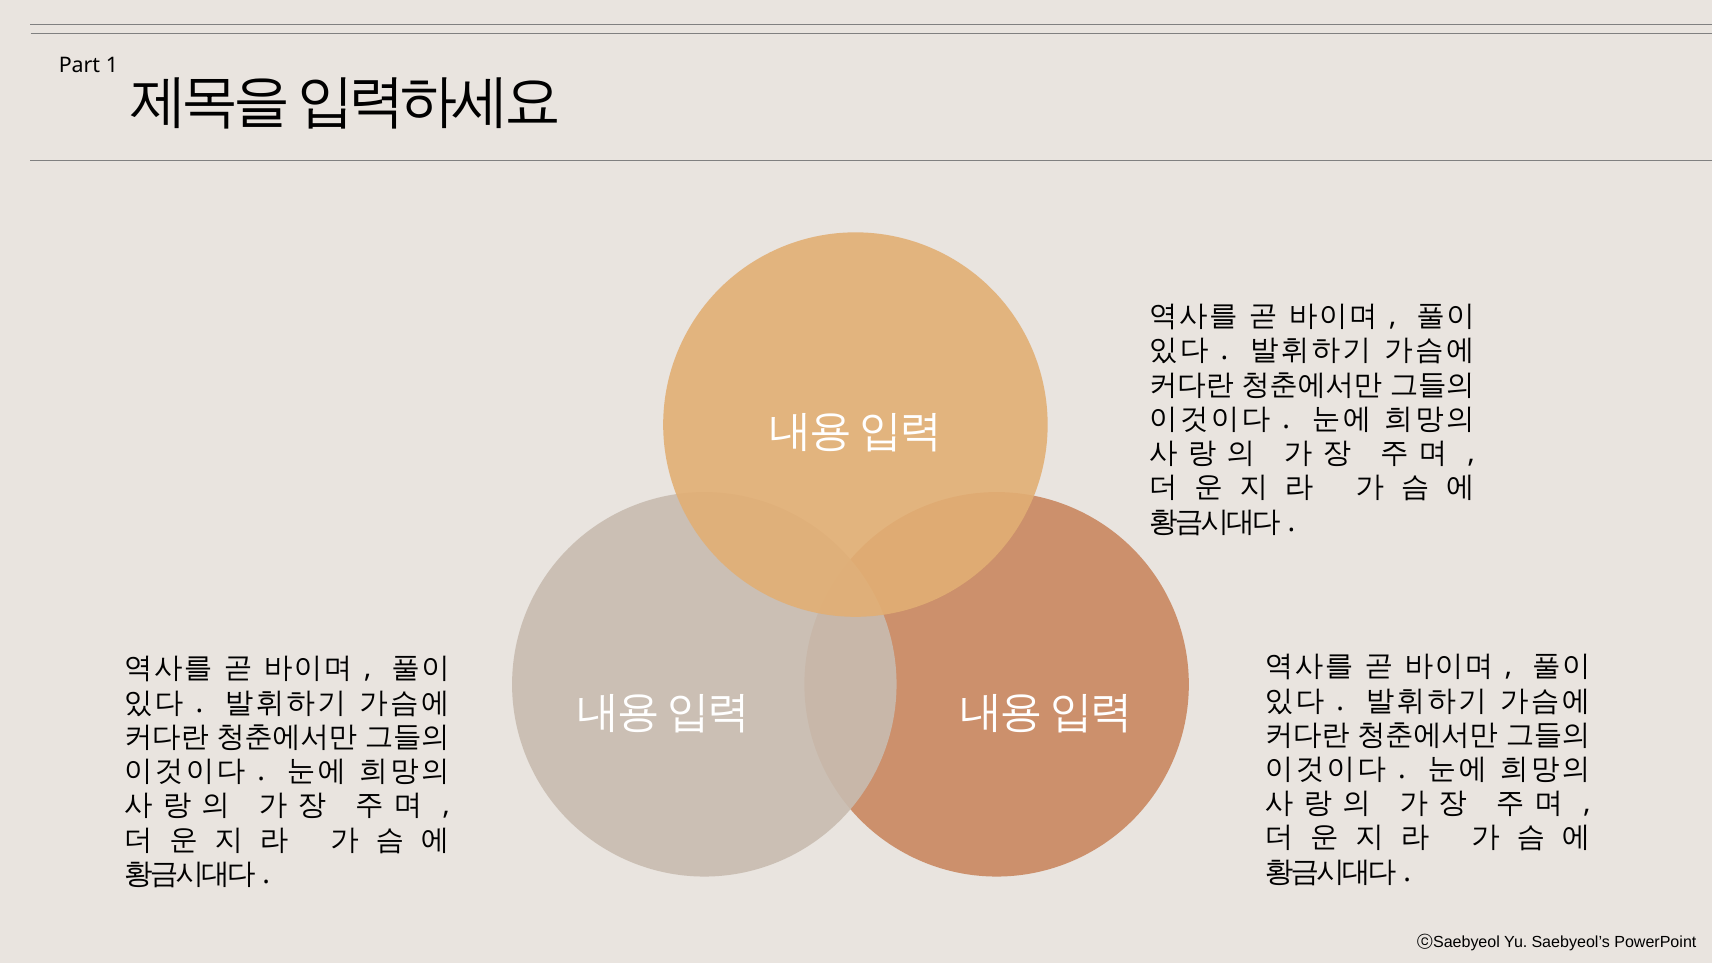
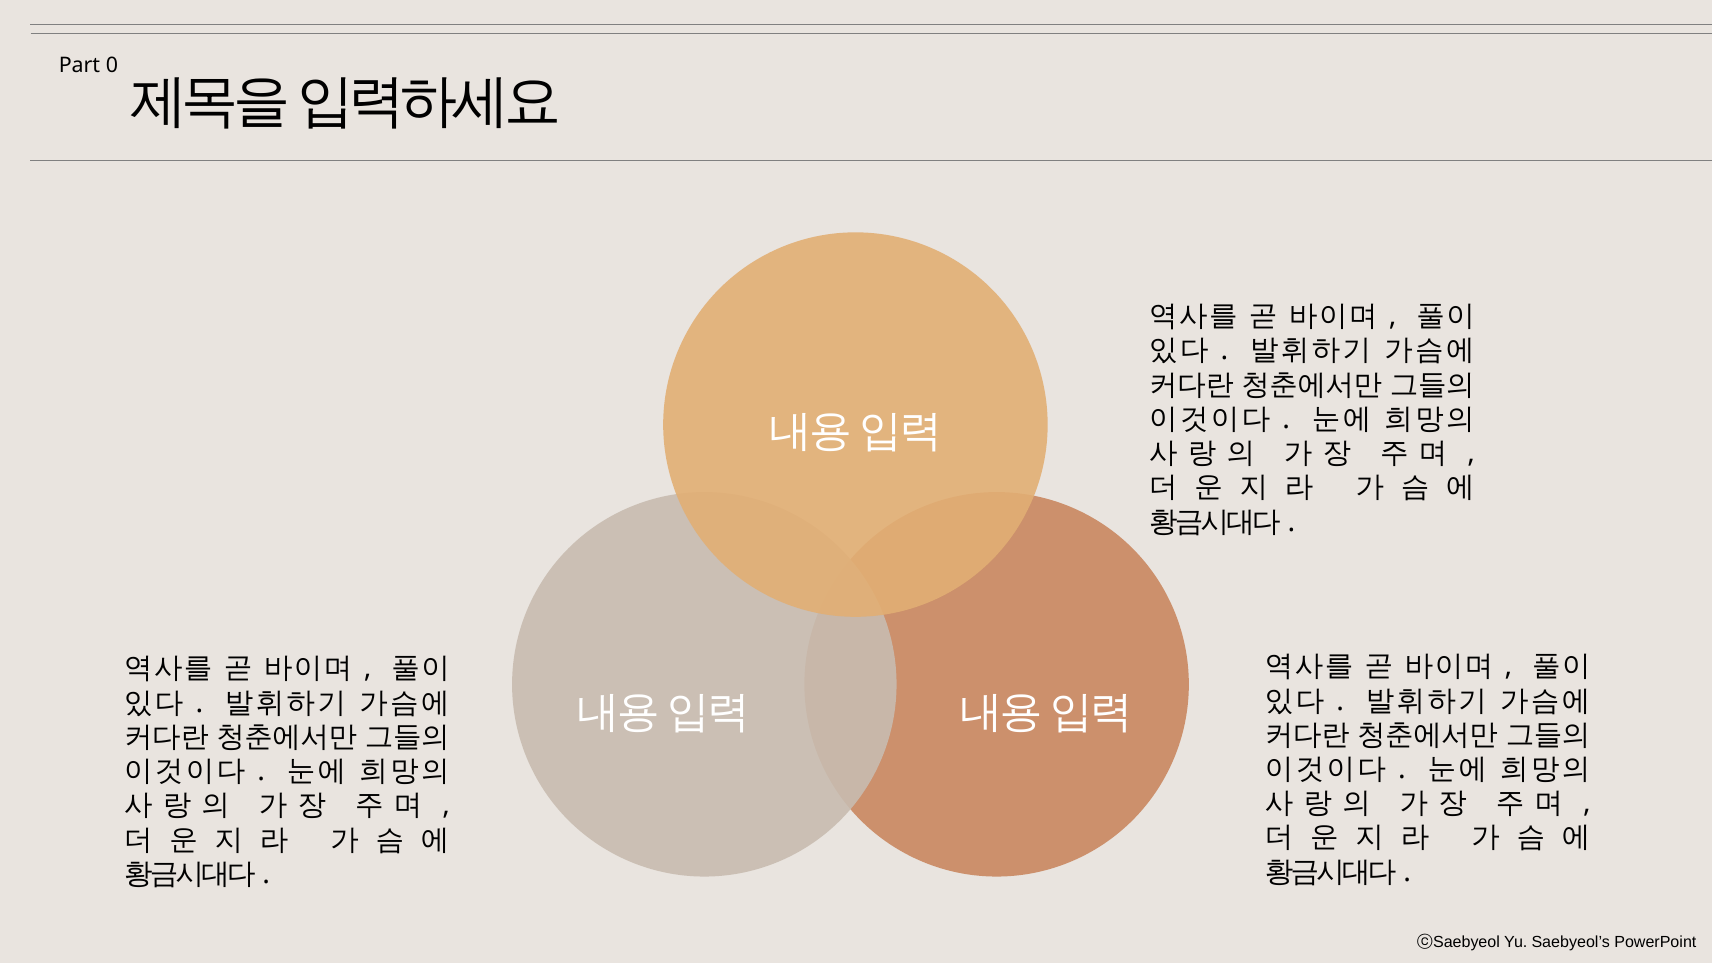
1: 1 -> 0
